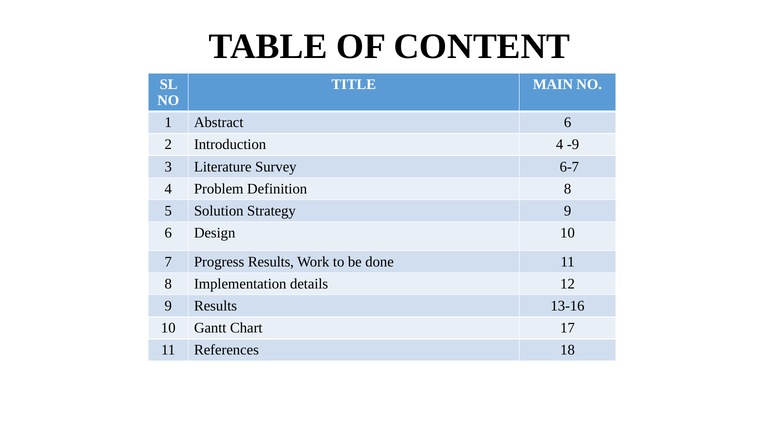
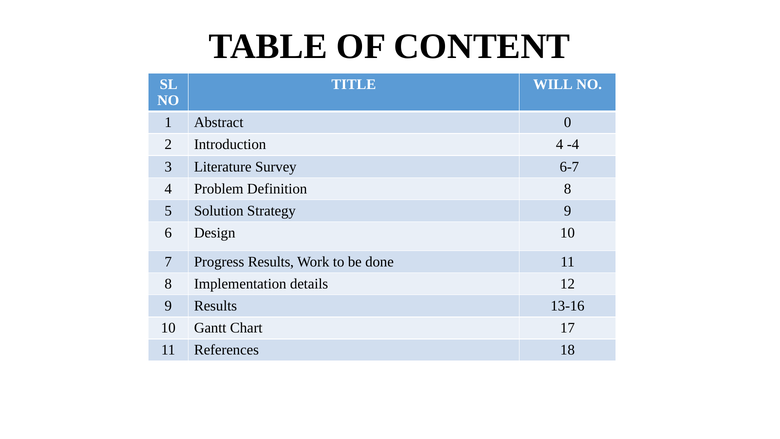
MAIN: MAIN -> WILL
Abstract 6: 6 -> 0
-9: -9 -> -4
